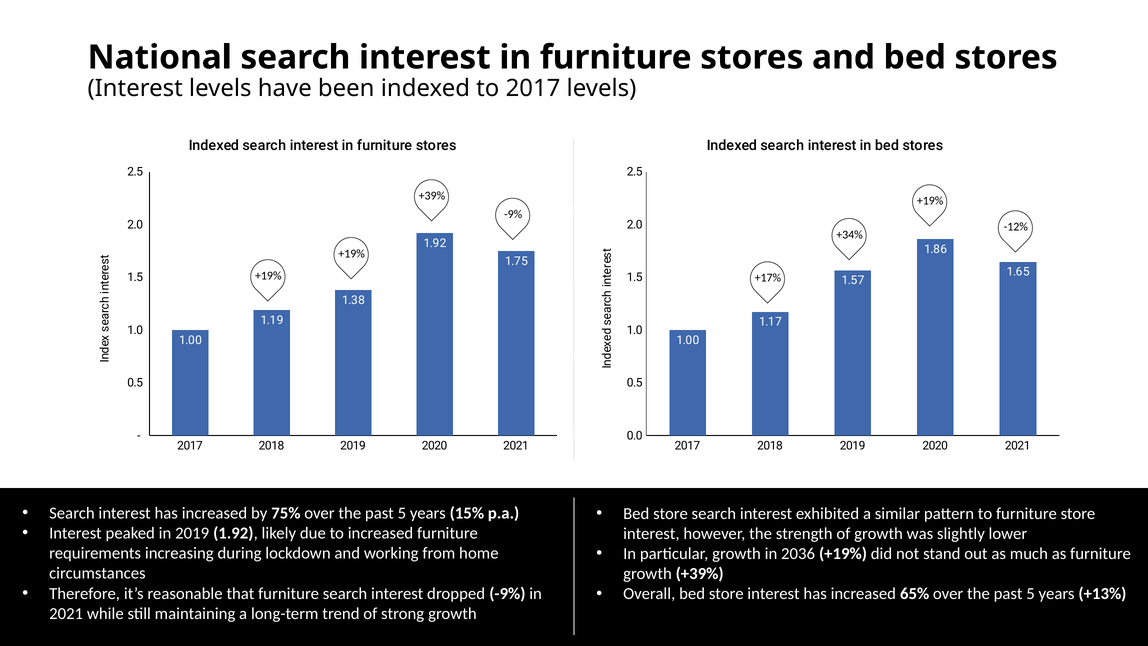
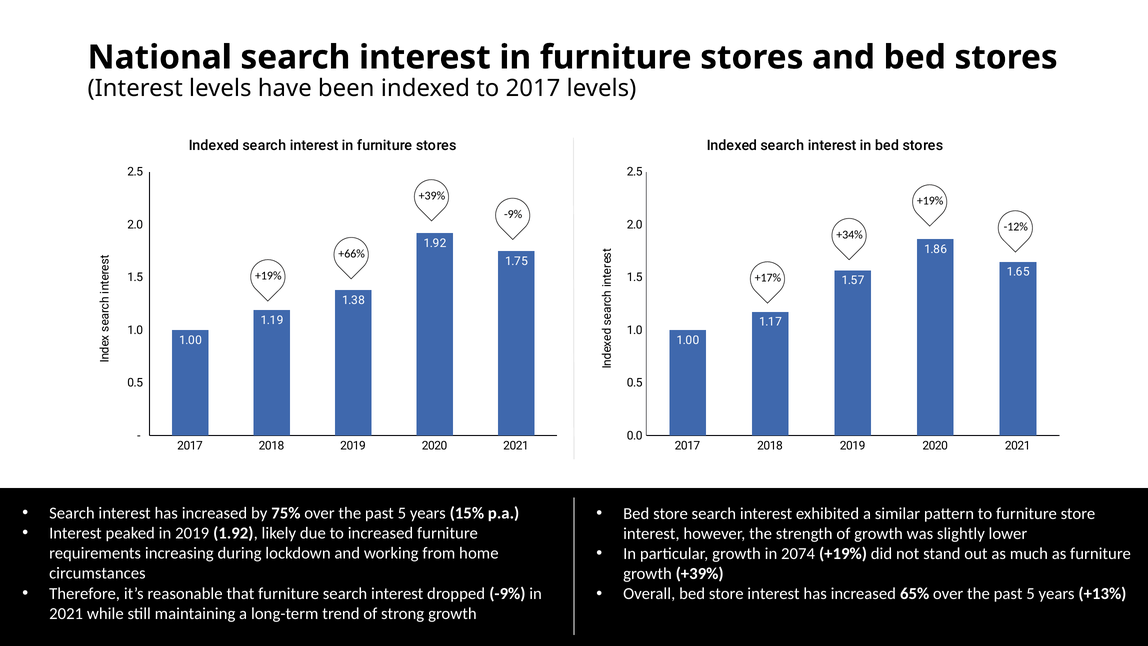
+19% at (352, 254): +19% -> +66%
2036: 2036 -> 2074
